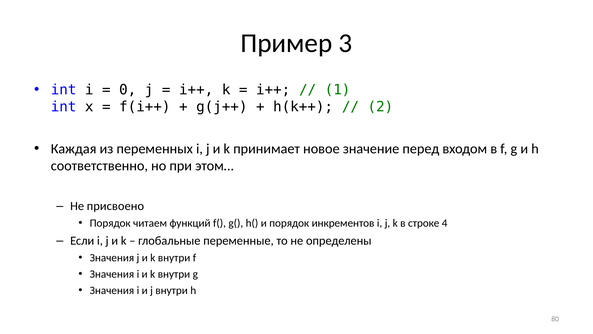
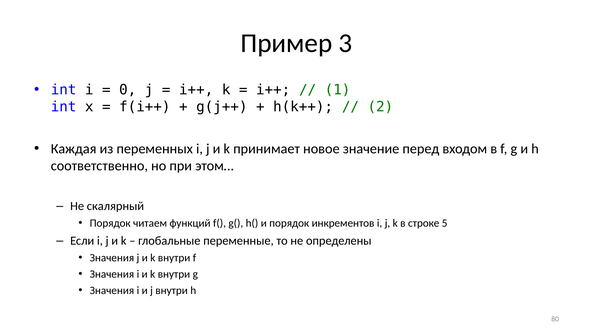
присвоено: присвоено -> скалярный
4: 4 -> 5
